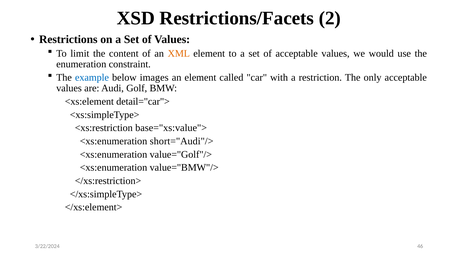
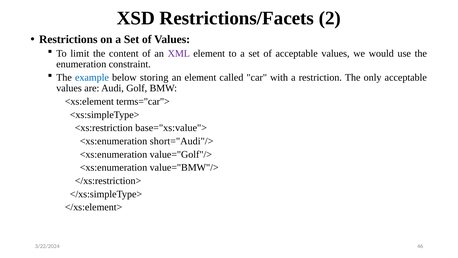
XML colour: orange -> purple
images: images -> storing
detail="car">: detail="car"> -> terms="car">
